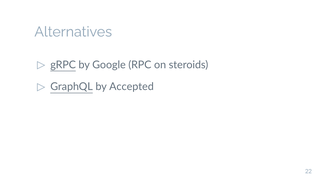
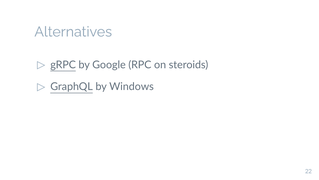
Accepted: Accepted -> Windows
